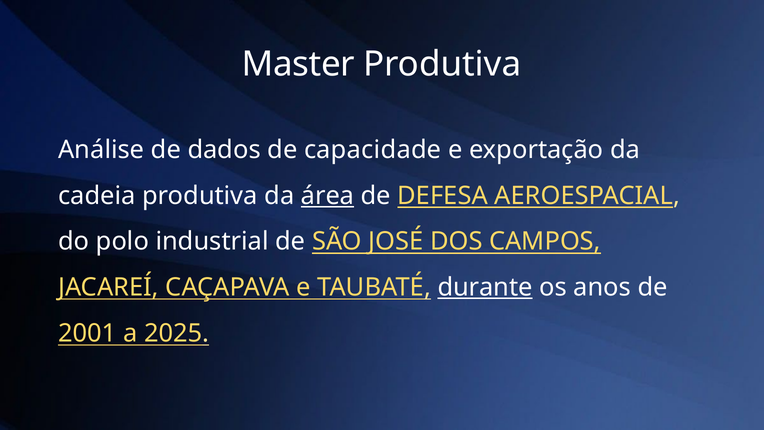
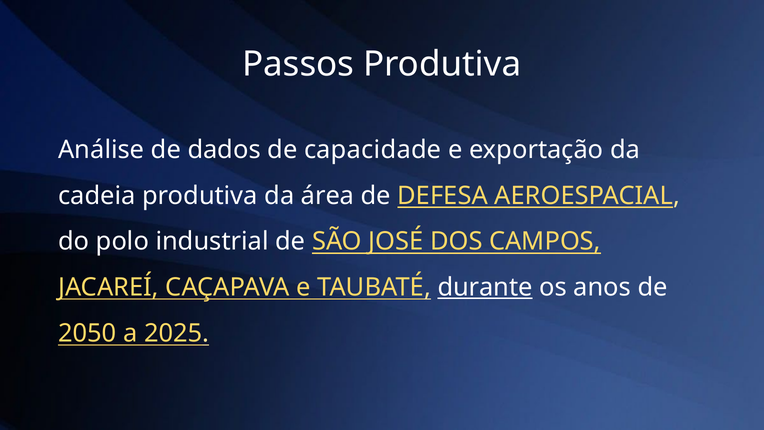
Master: Master -> Passos
área underline: present -> none
2001: 2001 -> 2050
